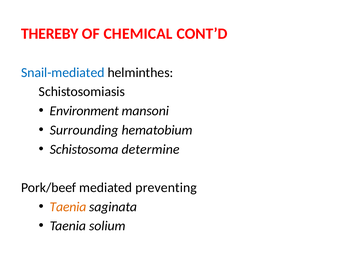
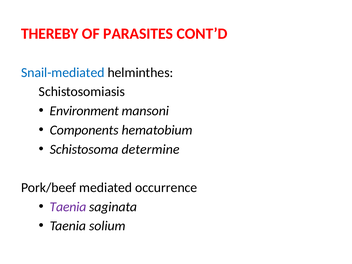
CHEMICAL: CHEMICAL -> PARASITES
Surrounding: Surrounding -> Components
preventing: preventing -> occurrence
Taenia at (68, 207) colour: orange -> purple
